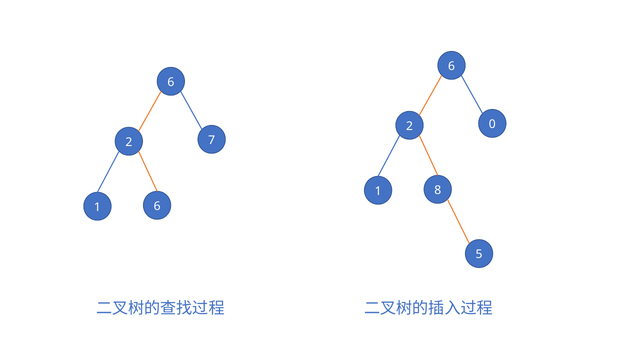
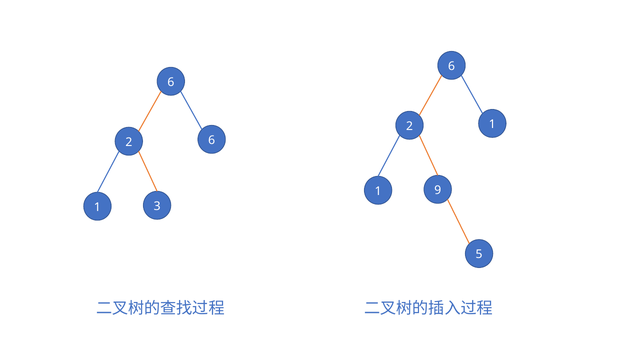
2 0: 0 -> 1
2 7: 7 -> 6
8: 8 -> 9
1 6: 6 -> 3
